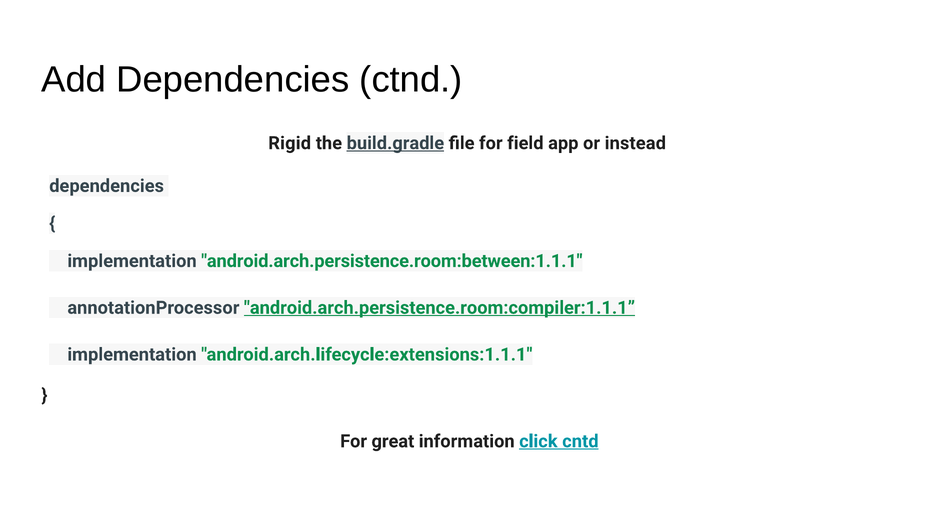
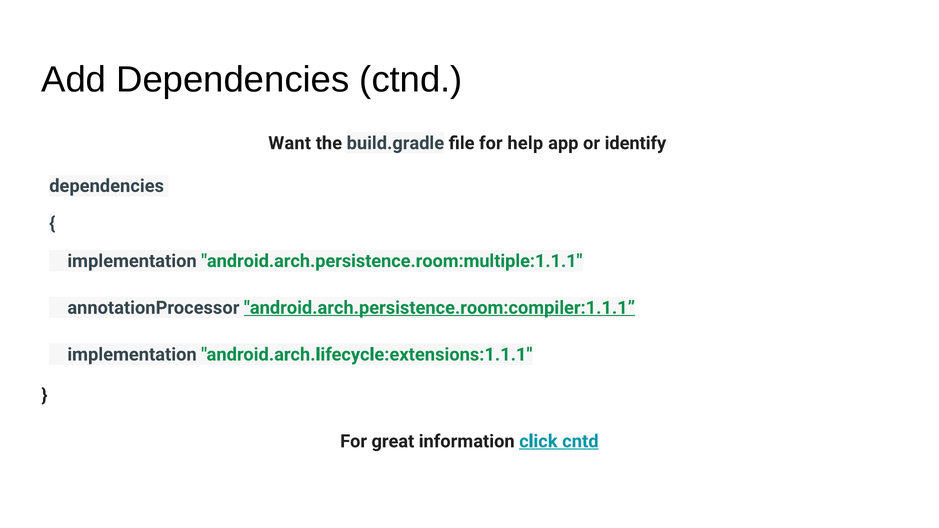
Rigid: Rigid -> Want
build.gradle underline: present -> none
field: field -> help
instead: instead -> identify
android.arch.persistence.room:between:1.1.1: android.arch.persistence.room:between:1.1.1 -> android.arch.persistence.room:multiple:1.1.1
